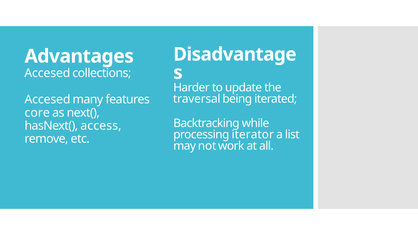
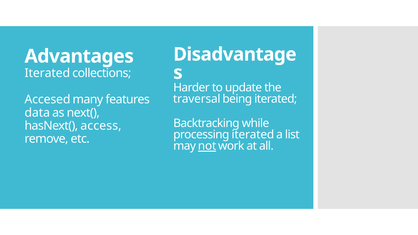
Accesed at (47, 73): Accesed -> Iterated
core: core -> data
processing iterator: iterator -> iterated
not underline: none -> present
